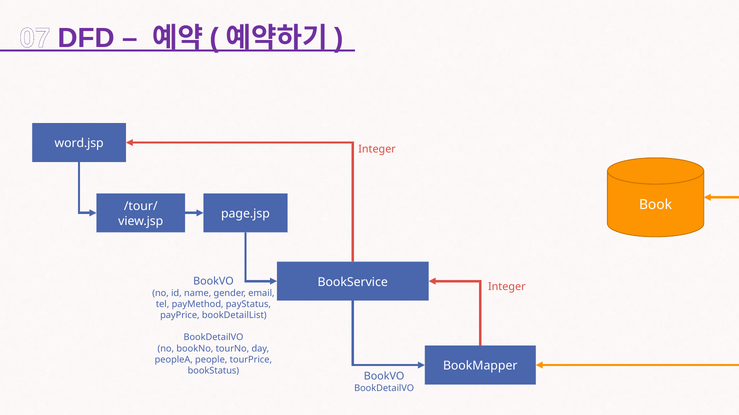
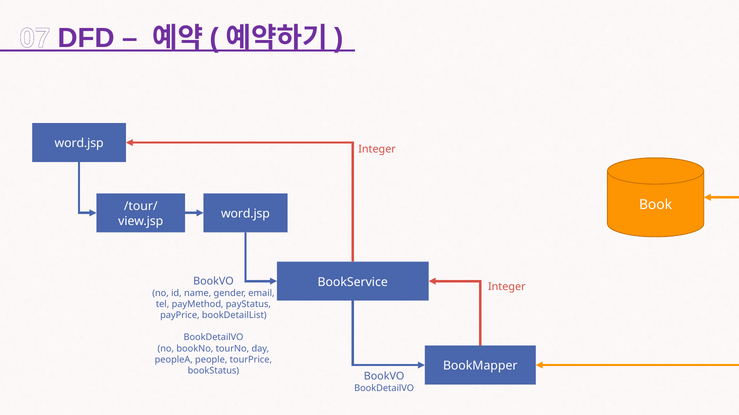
page.jsp at (245, 214): page.jsp -> word.jsp
